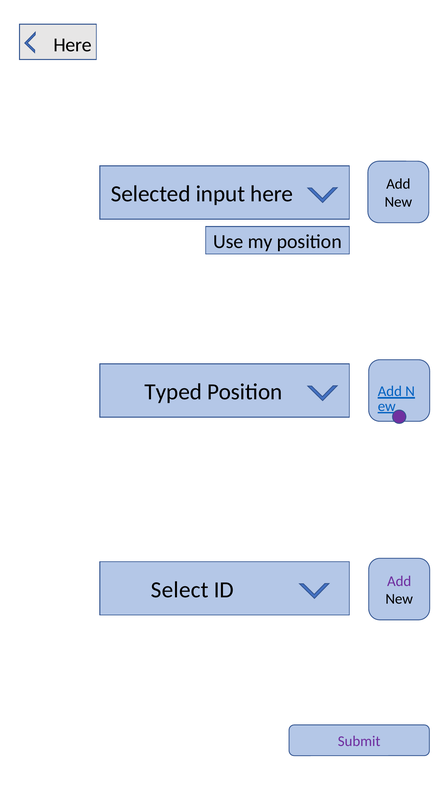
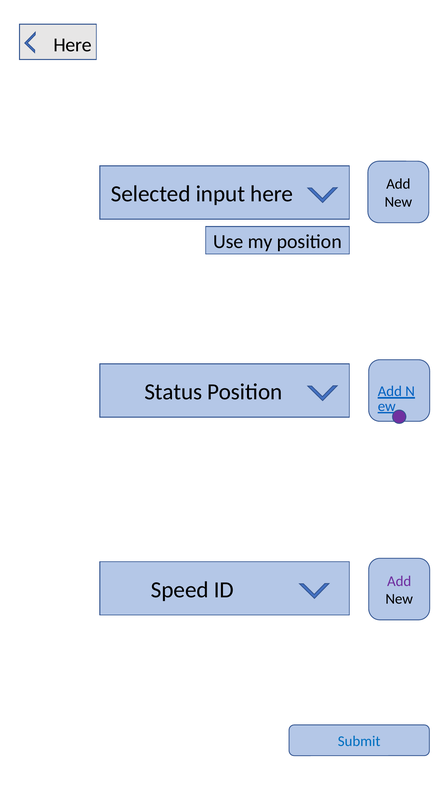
Typed: Typed -> Status
Select: Select -> Speed
Submit colour: purple -> blue
